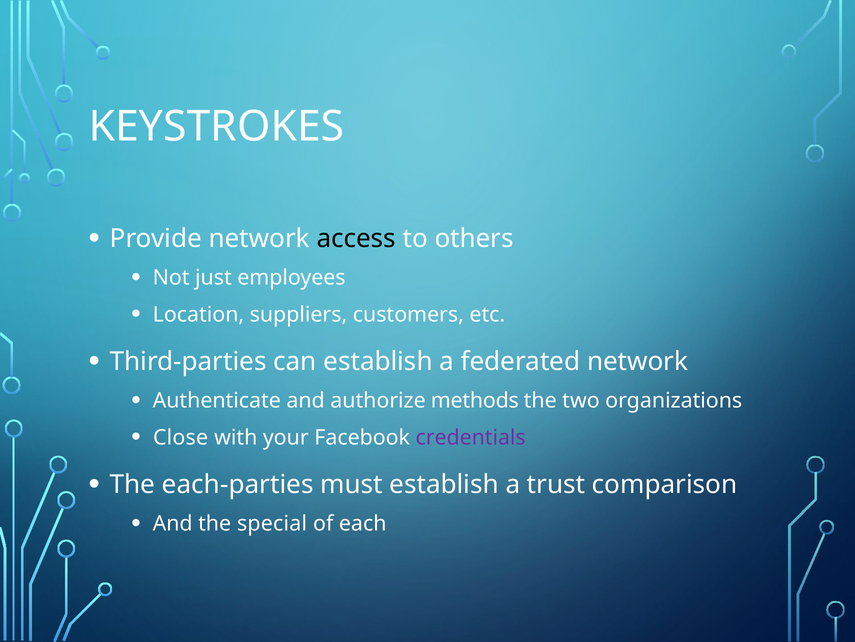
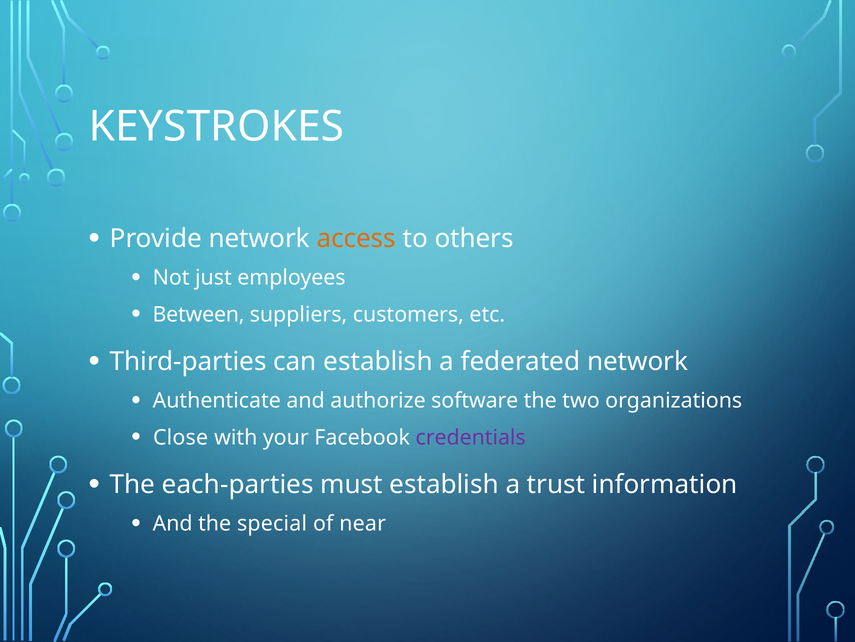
access colour: black -> orange
Location: Location -> Between
methods: methods -> software
comparison: comparison -> information
each: each -> near
